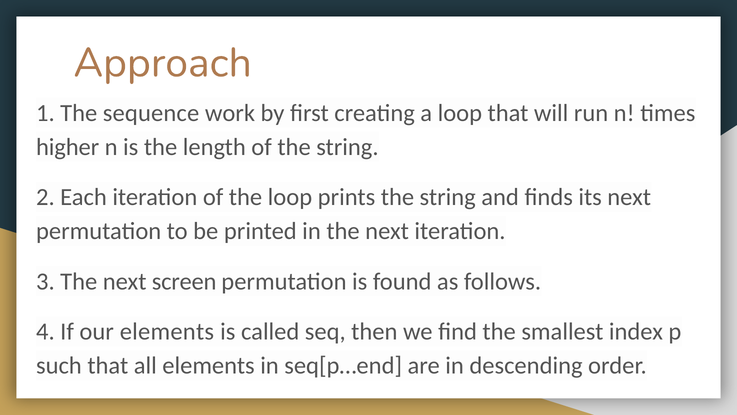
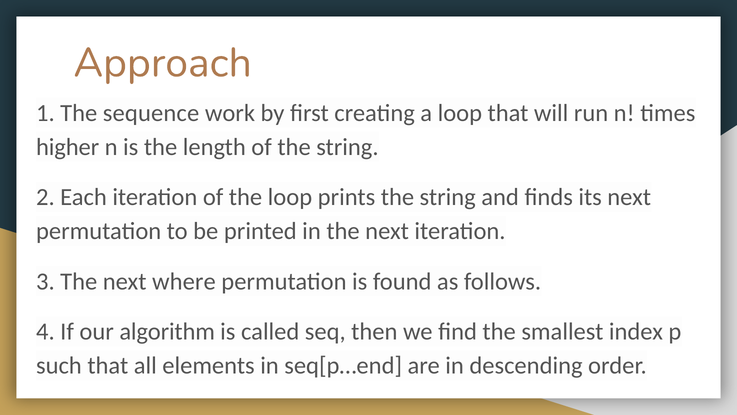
screen: screen -> where
our elements: elements -> algorithm
